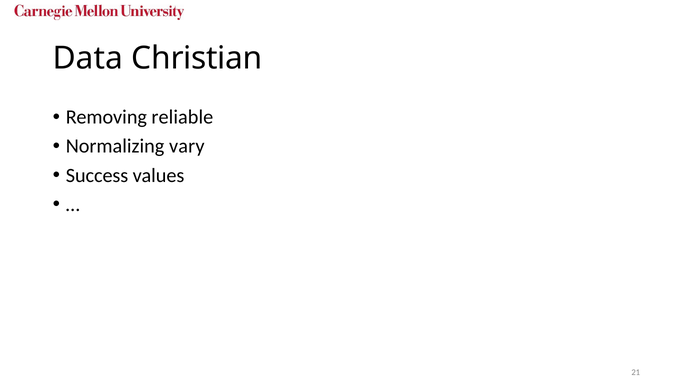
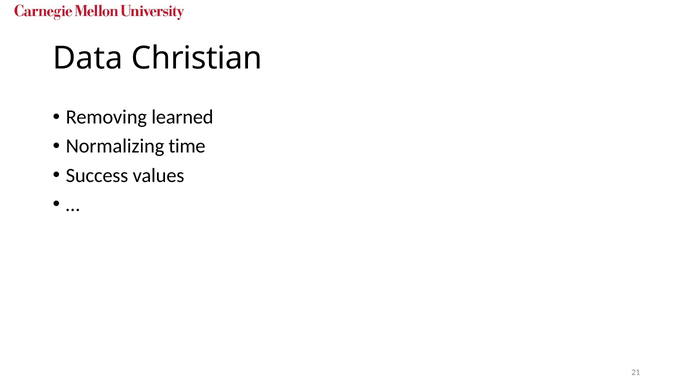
reliable: reliable -> learned
vary: vary -> time
